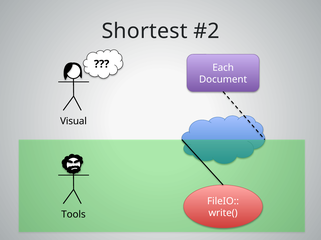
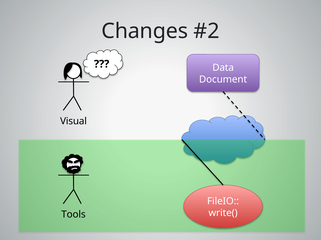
Shortest: Shortest -> Changes
Each: Each -> Data
